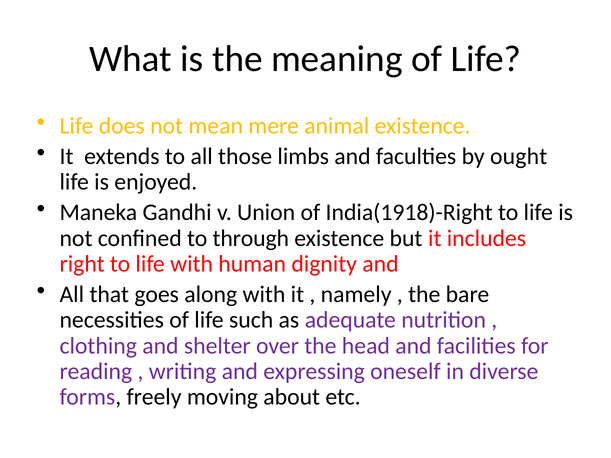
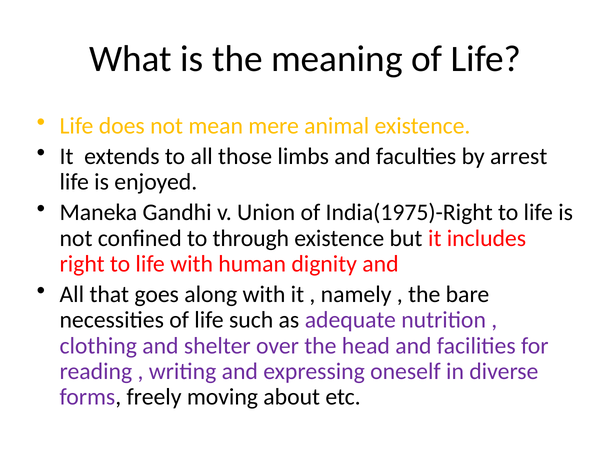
ought: ought -> arrest
India(1918)-Right: India(1918)-Right -> India(1975)-Right
